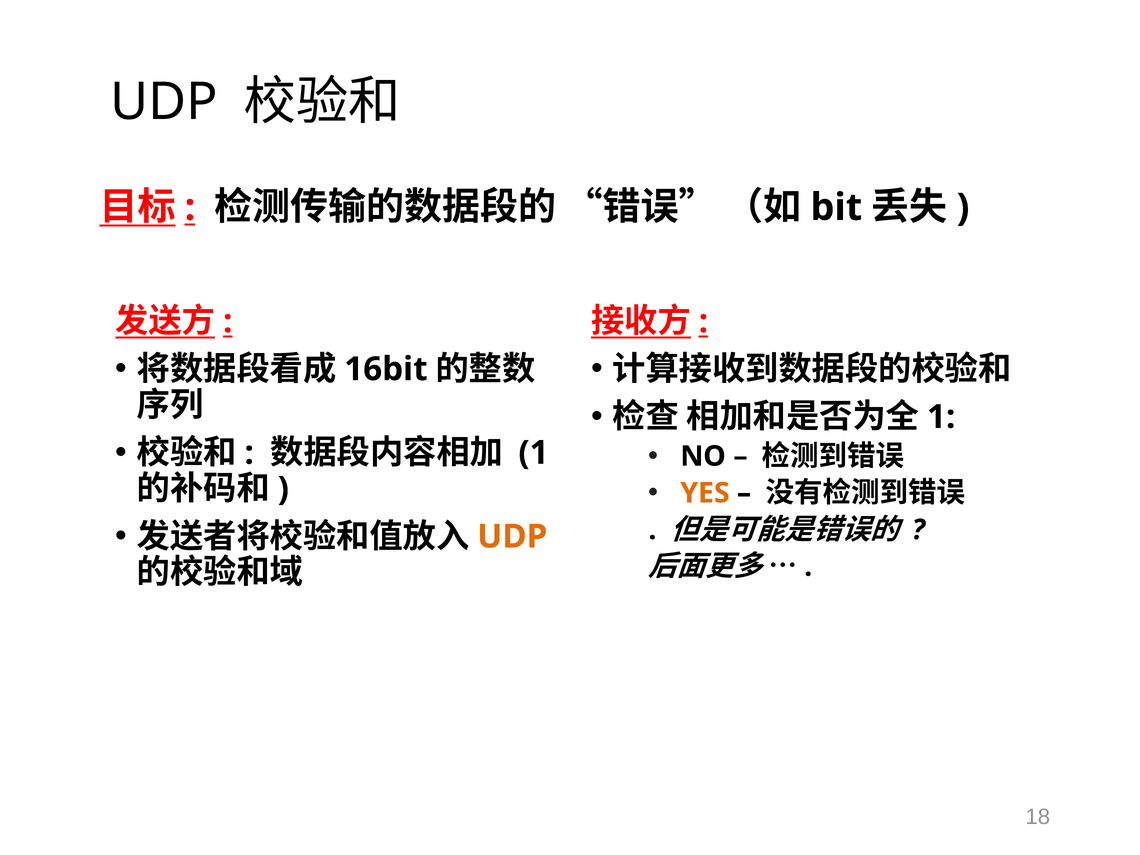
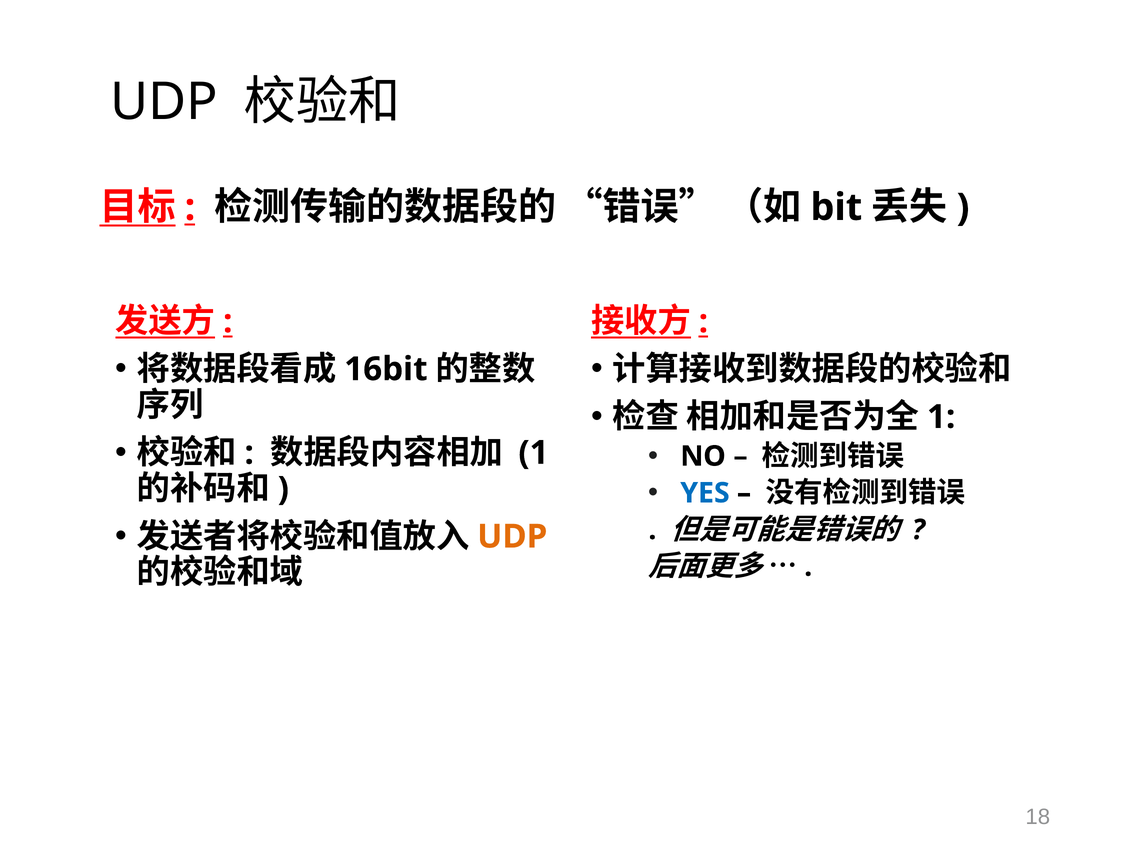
YES colour: orange -> blue
